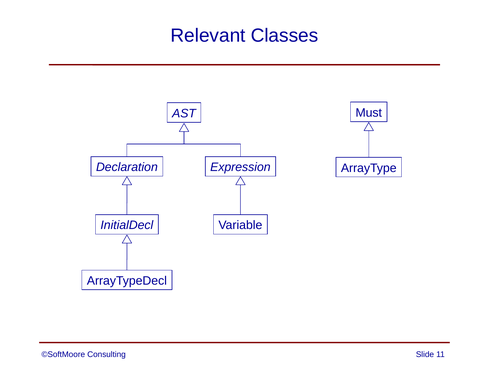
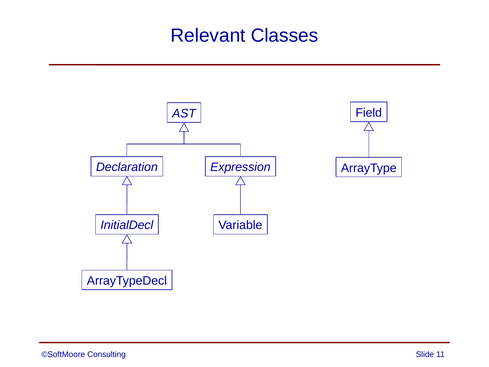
Must: Must -> Field
